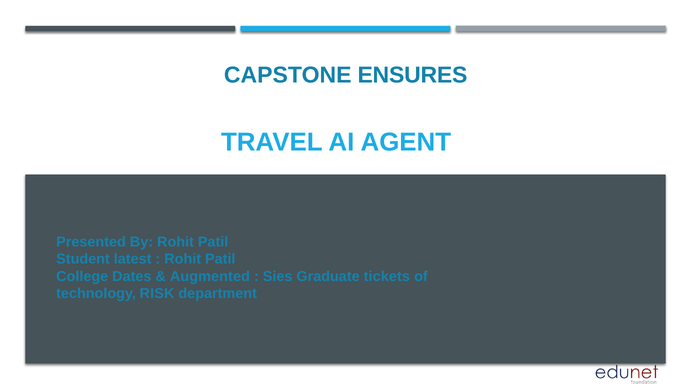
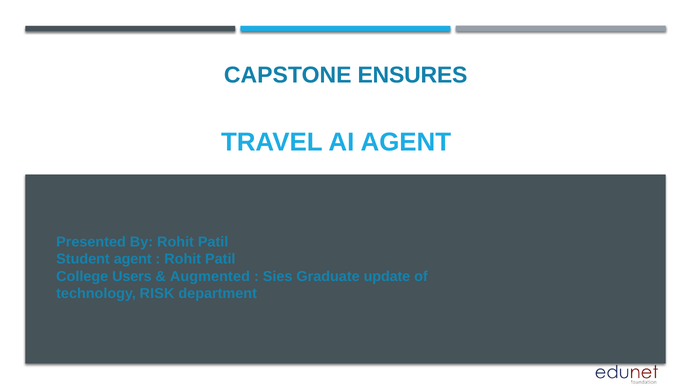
Student latest: latest -> agent
Dates: Dates -> Users
tickets: tickets -> update
